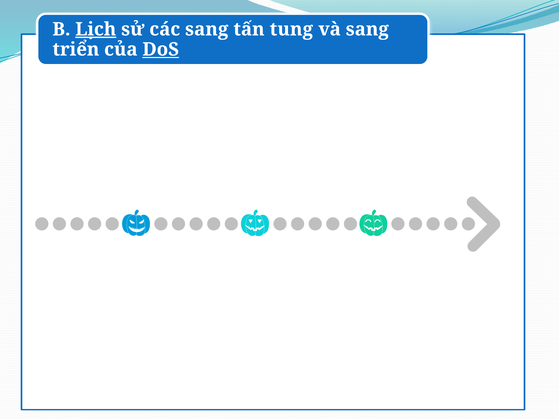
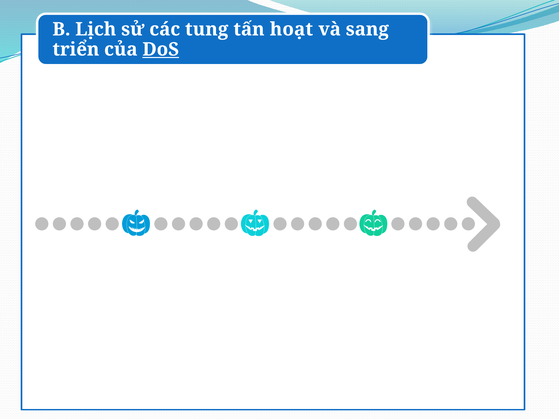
Lịch underline: present -> none
các sang: sang -> tung
tung: tung -> hoạt
